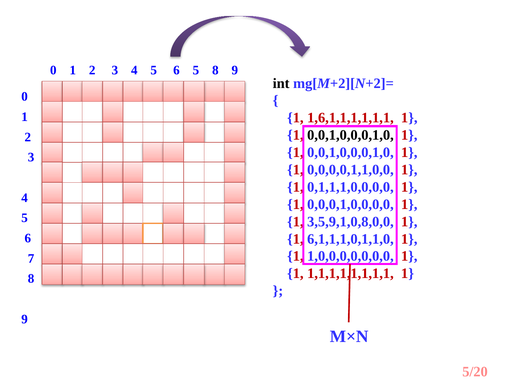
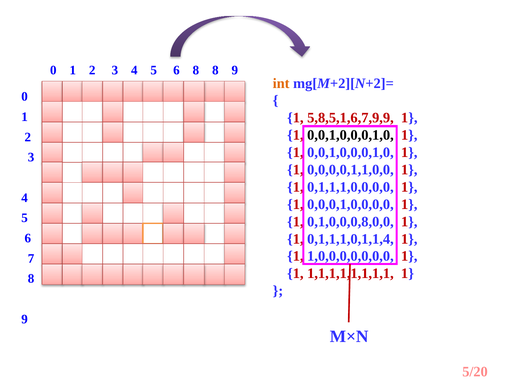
6 5: 5 -> 8
int colour: black -> orange
1,6,1,1,1,1,1,1: 1,6,1,1,1,1,1,1 -> 5,8,5,1,6,7,9,9
3,5,9,1,0,8,0,0: 3,5,9,1,0,8,0,0 -> 0,1,0,0,0,8,0,0
6,1,1,1,0,1,1,0: 6,1,1,1,0,1,1,0 -> 0,1,1,1,0,1,1,4
